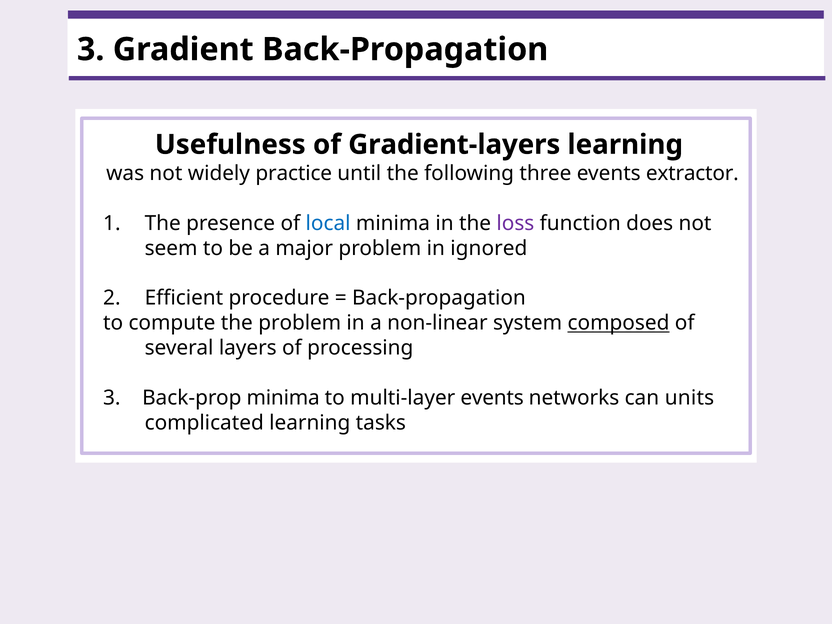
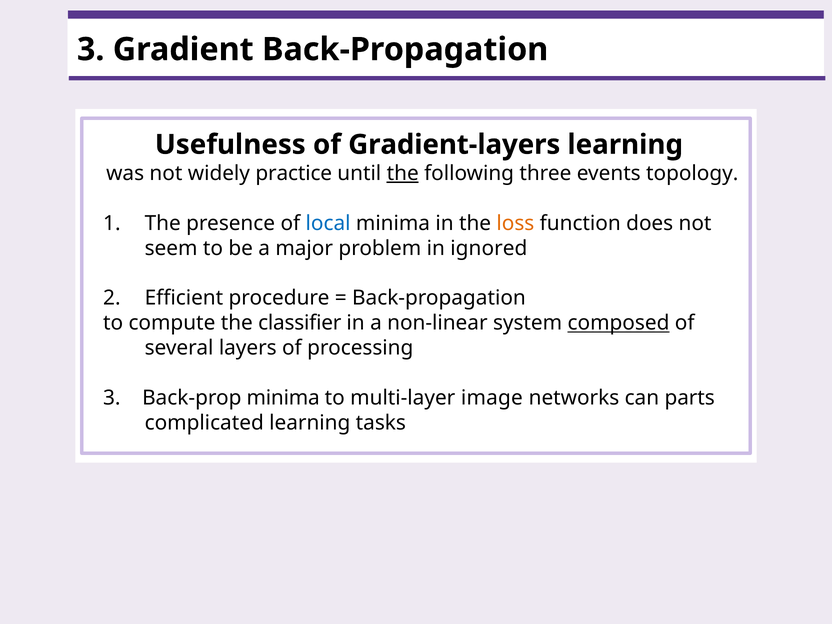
the at (403, 173) underline: none -> present
extractor: extractor -> topology
loss colour: purple -> orange
the problem: problem -> classifier
multi-layer events: events -> image
units: units -> parts
